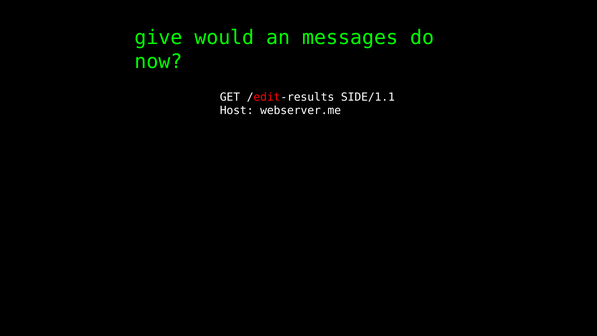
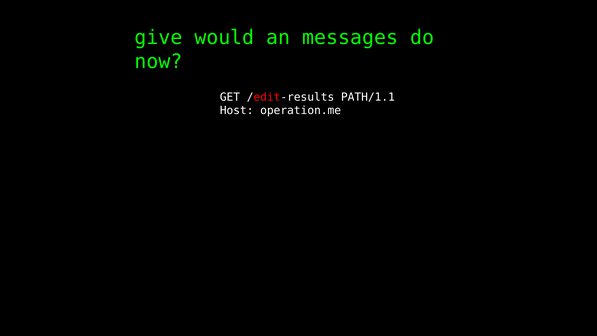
SIDE/1.1: SIDE/1.1 -> PATH/1.1
webserver.me: webserver.me -> operation.me
